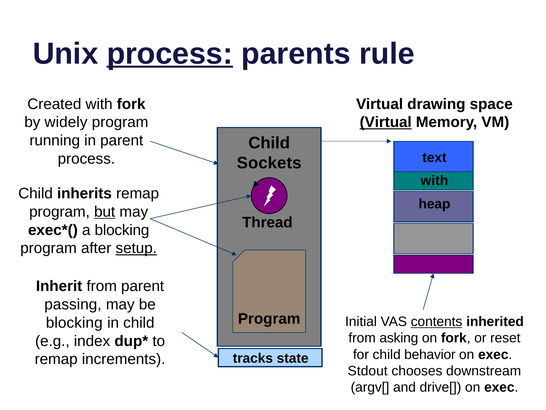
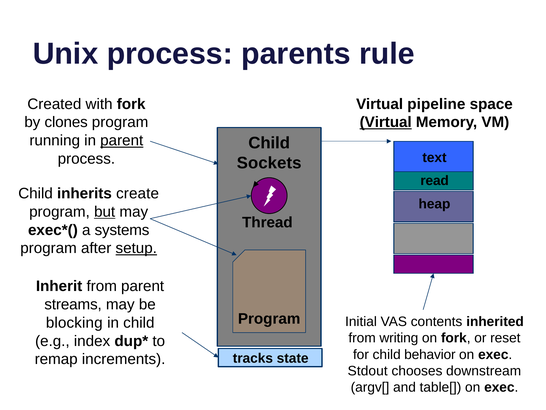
process at (170, 54) underline: present -> none
drawing: drawing -> pipeline
widely: widely -> clones
parent at (122, 140) underline: none -> present
with at (434, 180): with -> read
inherits remap: remap -> create
a blocking: blocking -> systems
passing: passing -> streams
contents underline: present -> none
asking: asking -> writing
drive[: drive[ -> table[
